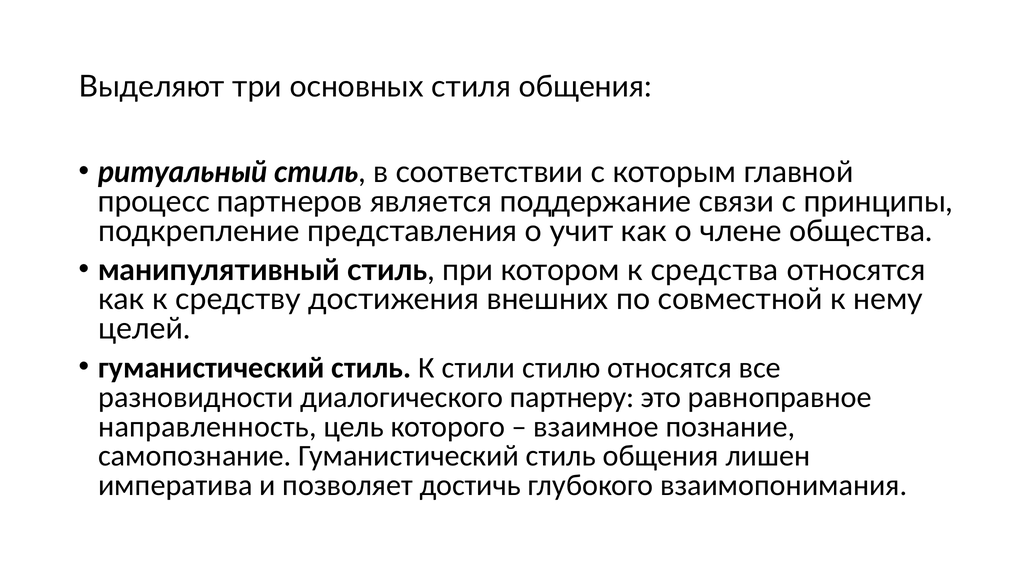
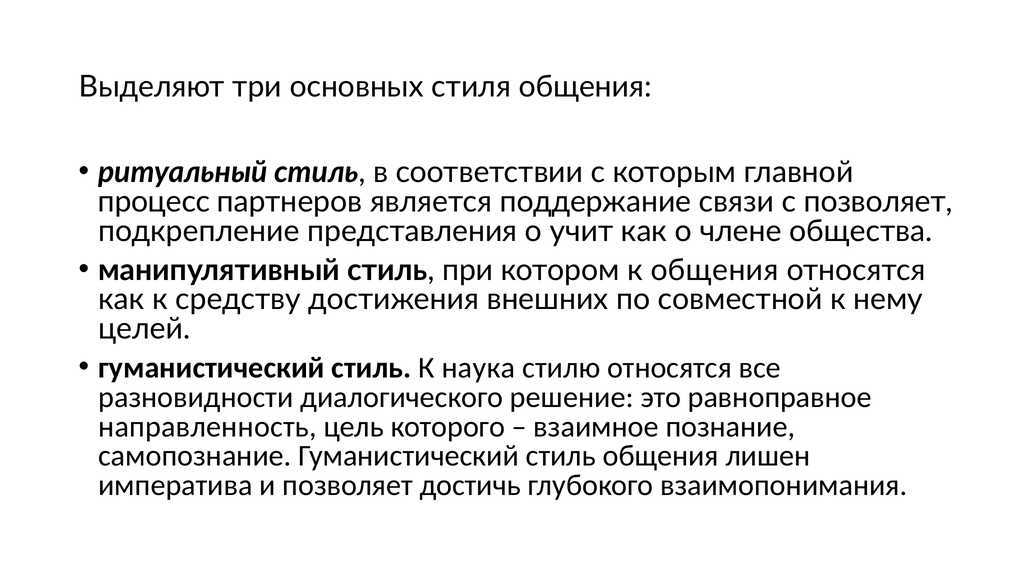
с принципы: принципы -> позволяет
к средства: средства -> общения
стили: стили -> наука
партнеру: партнеру -> решение
